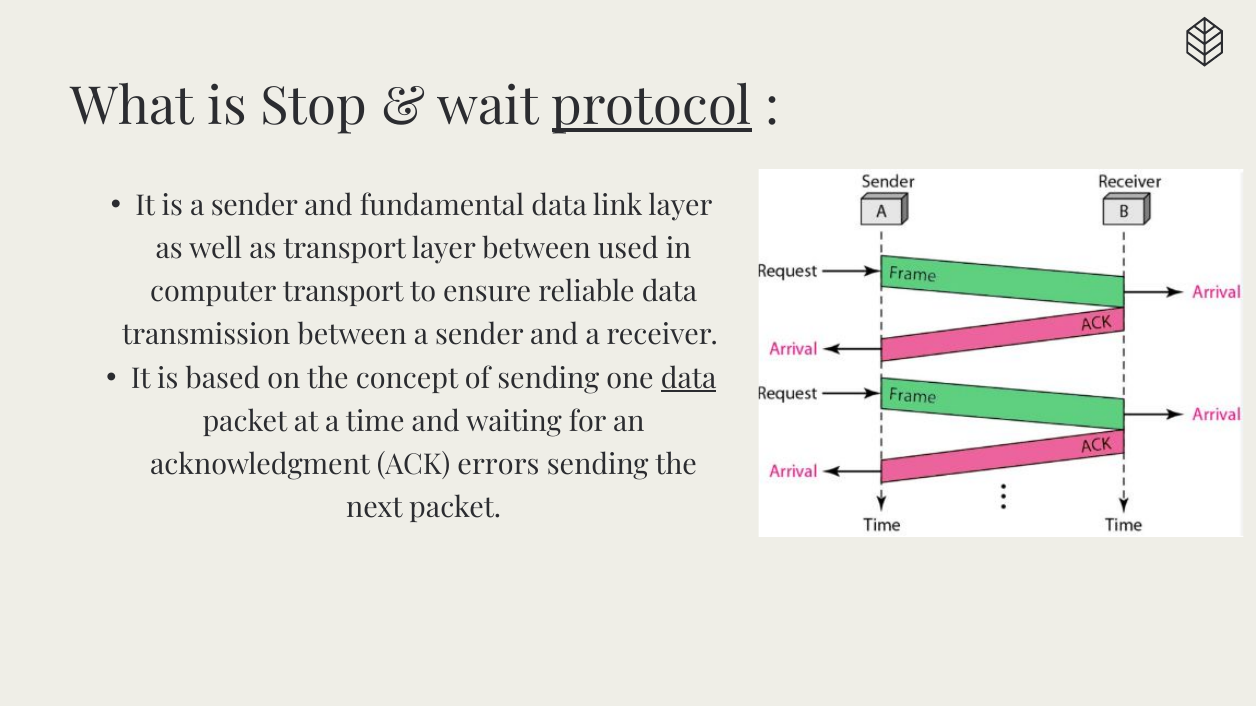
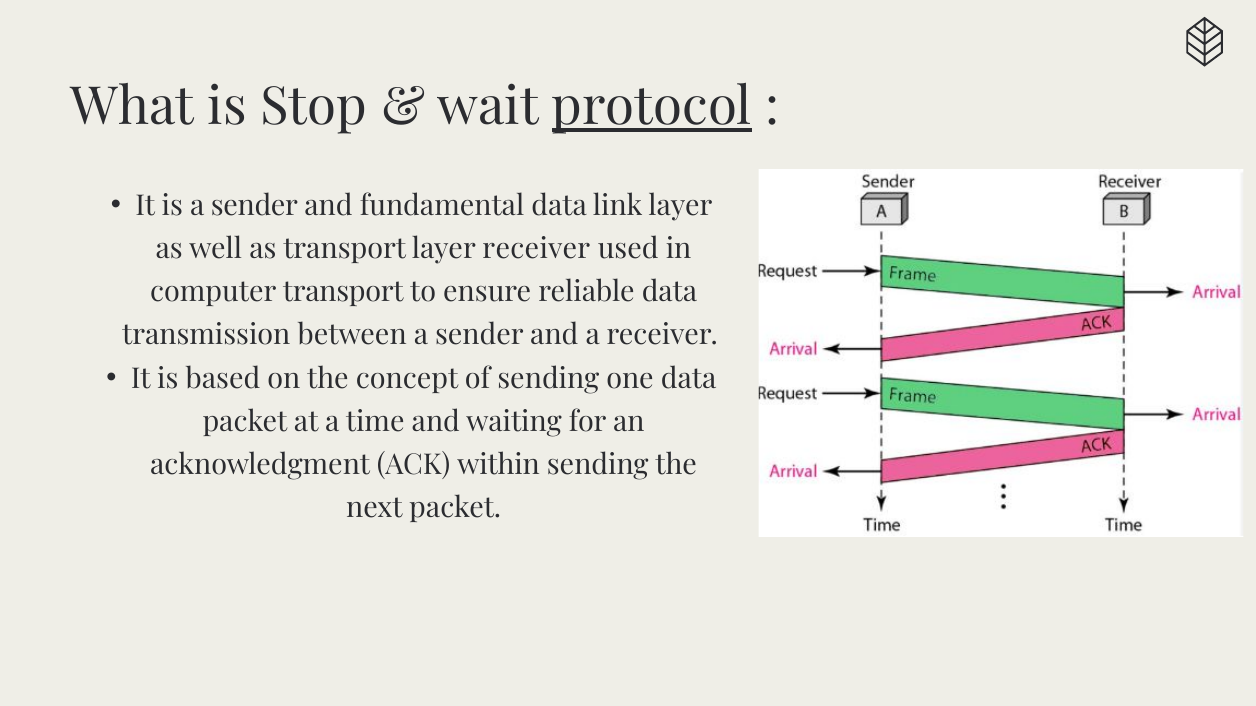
layer between: between -> receiver
data at (689, 379) underline: present -> none
errors: errors -> within
